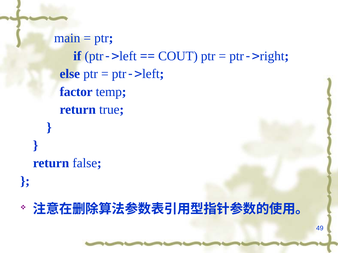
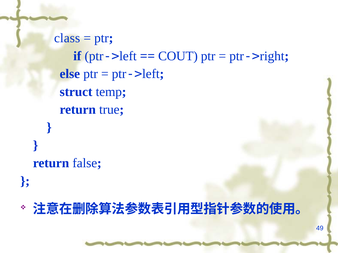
main: main -> class
factor: factor -> struct
